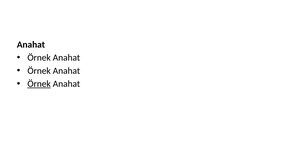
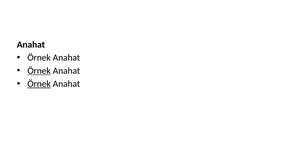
Örnek at (39, 71) underline: none -> present
